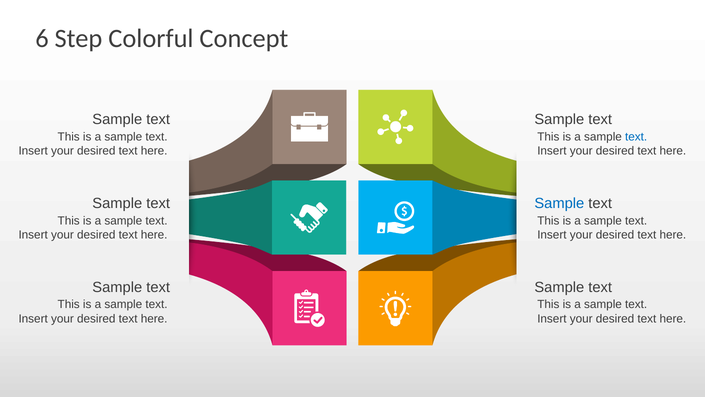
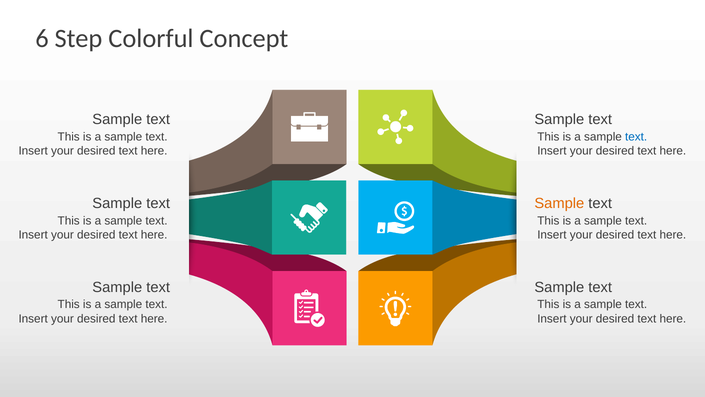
Sample at (559, 203) colour: blue -> orange
